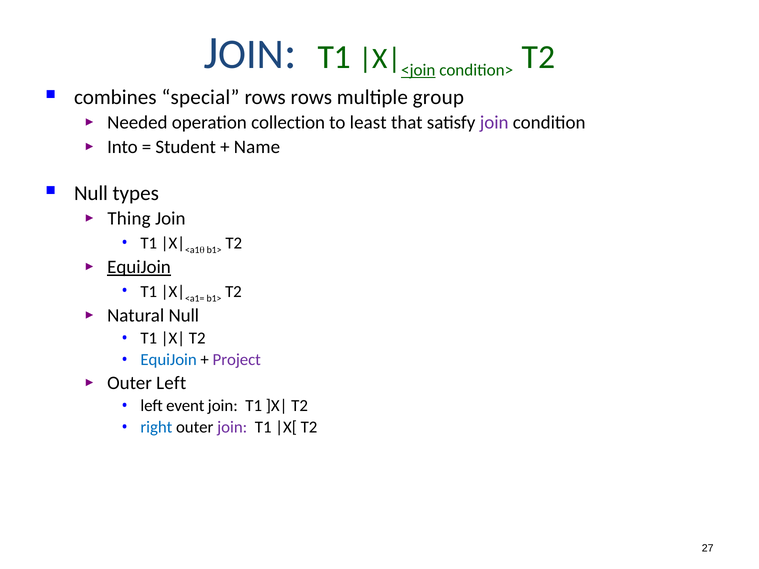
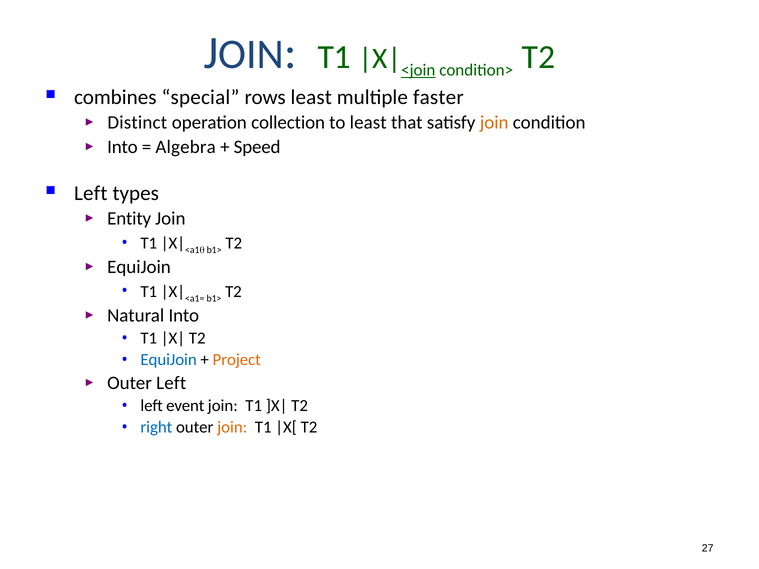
rows rows: rows -> least
group: group -> faster
Needed: Needed -> Distinct
join at (494, 123) colour: purple -> orange
Student: Student -> Algebra
Name: Name -> Speed
Null at (91, 193): Null -> Left
Thing: Thing -> Entity
EquiJoin at (139, 267) underline: present -> none
Natural Null: Null -> Into
Project colour: purple -> orange
join at (232, 427) colour: purple -> orange
